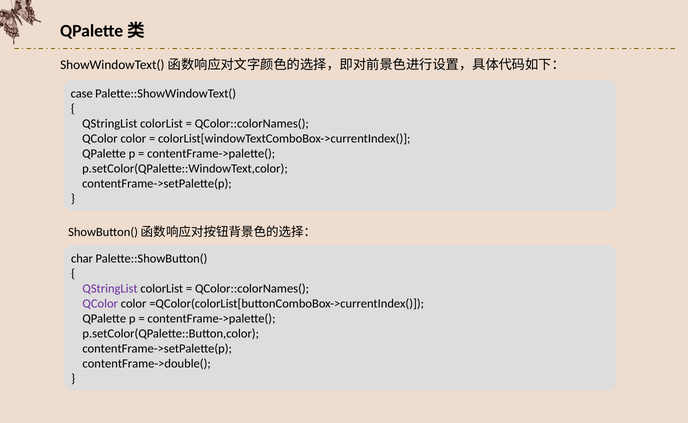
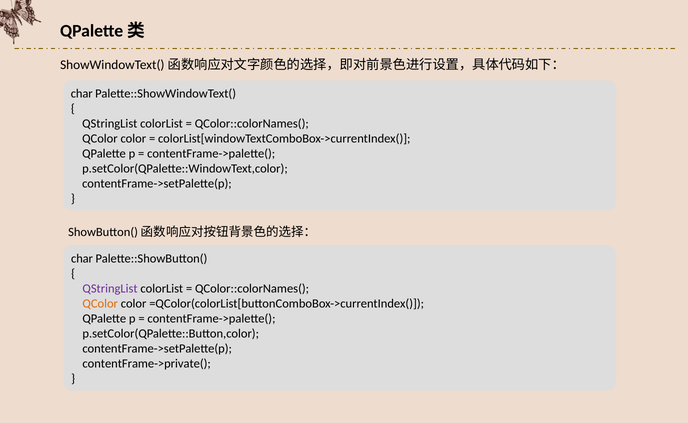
case at (82, 94): case -> char
QColor at (100, 304) colour: purple -> orange
contentFrame->double(: contentFrame->double( -> contentFrame->private(
